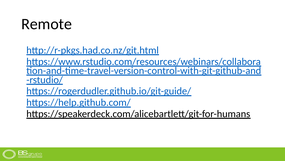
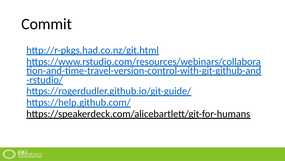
Remote: Remote -> Commit
